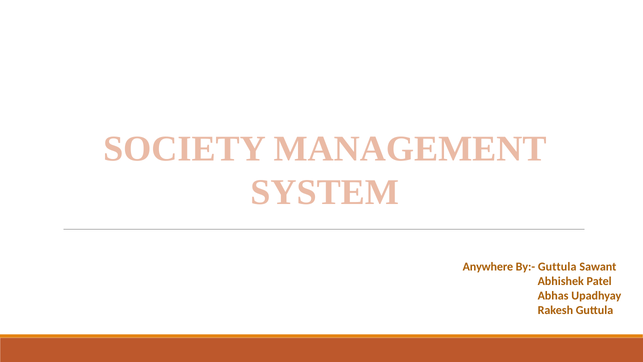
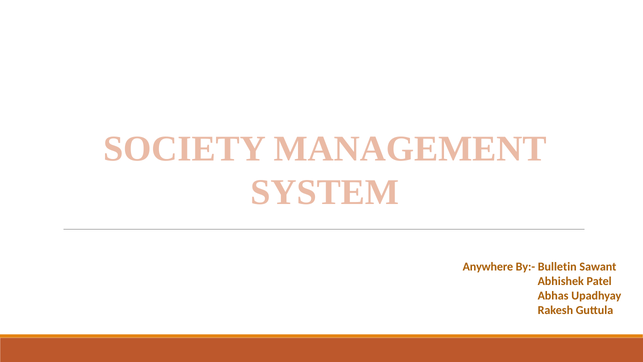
By:- Guttula: Guttula -> Bulletin
